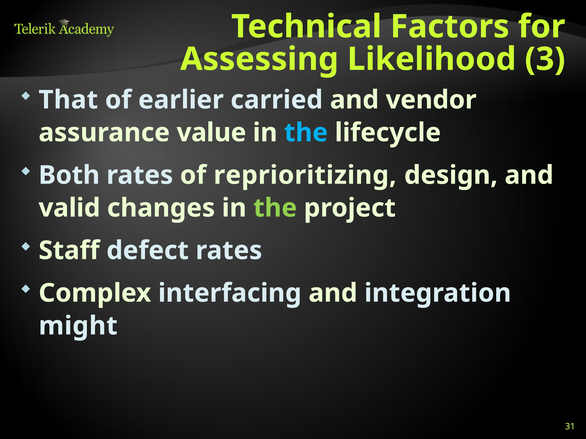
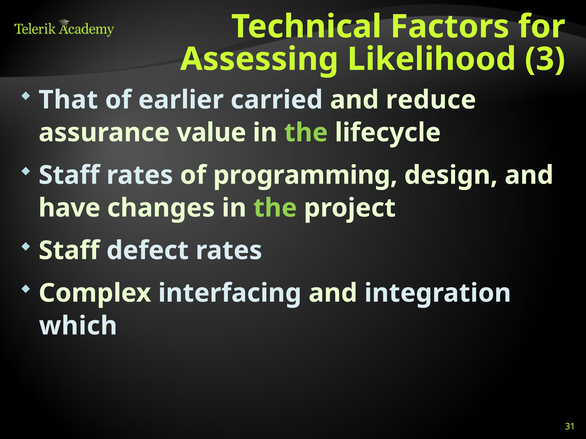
vendor: vendor -> reduce
the at (306, 133) colour: light blue -> light green
Both at (69, 175): Both -> Staff
reprioritizing: reprioritizing -> programming
valid: valid -> have
might: might -> which
